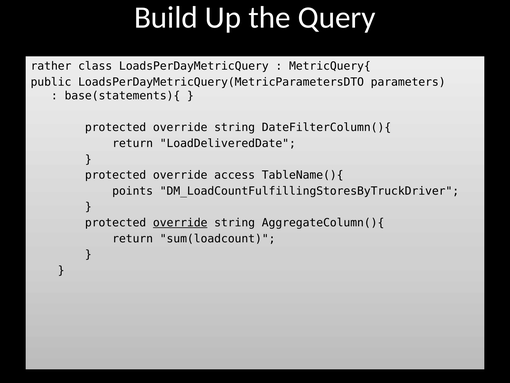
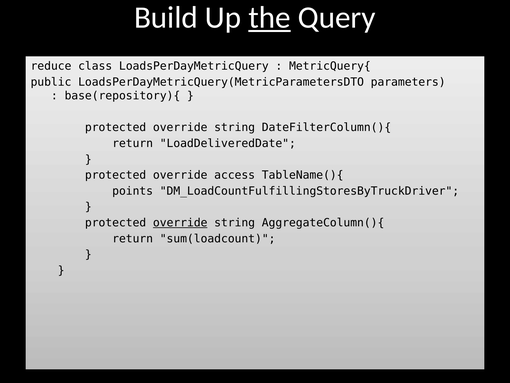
the underline: none -> present
rather: rather -> reduce
base(statements){: base(statements){ -> base(repository){
